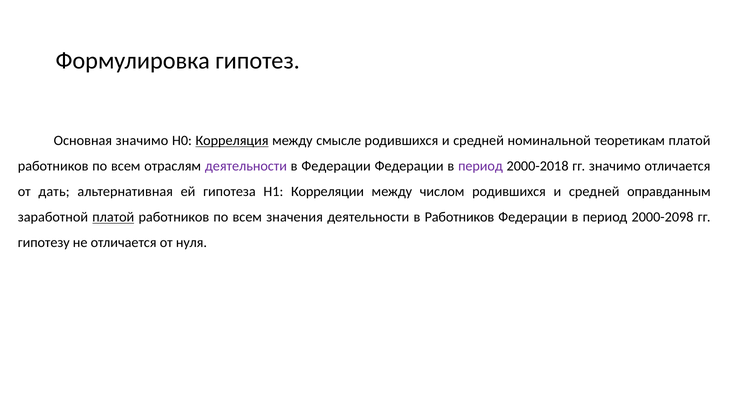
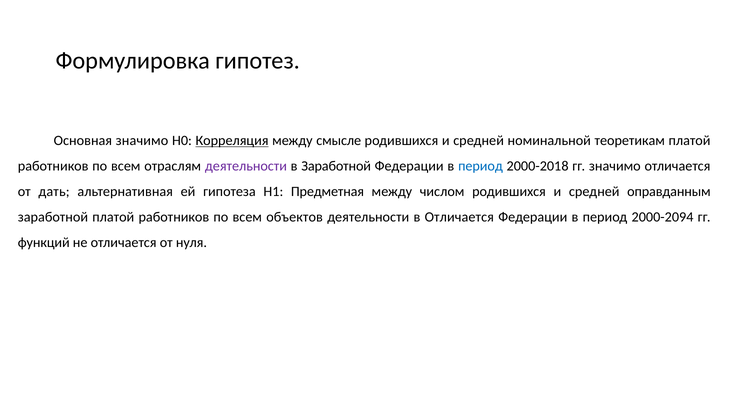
в Федерации: Федерации -> Заработной
период at (480, 166) colour: purple -> blue
Корреляции: Корреляции -> Предметная
платой at (113, 217) underline: present -> none
значения: значения -> объектов
в Работников: Работников -> Отличается
2000-2098: 2000-2098 -> 2000-2094
гипотезу: гипотезу -> функций
